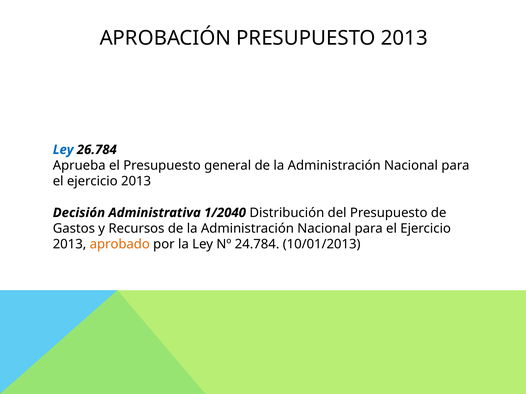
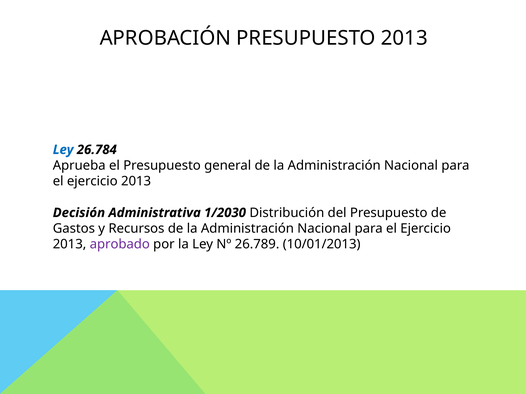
1/2040: 1/2040 -> 1/2030
aprobado colour: orange -> purple
24.784: 24.784 -> 26.789
